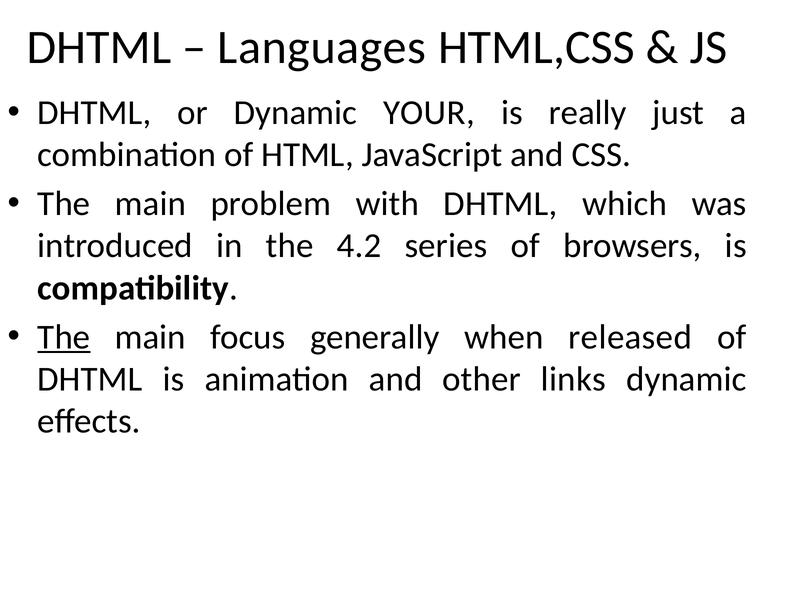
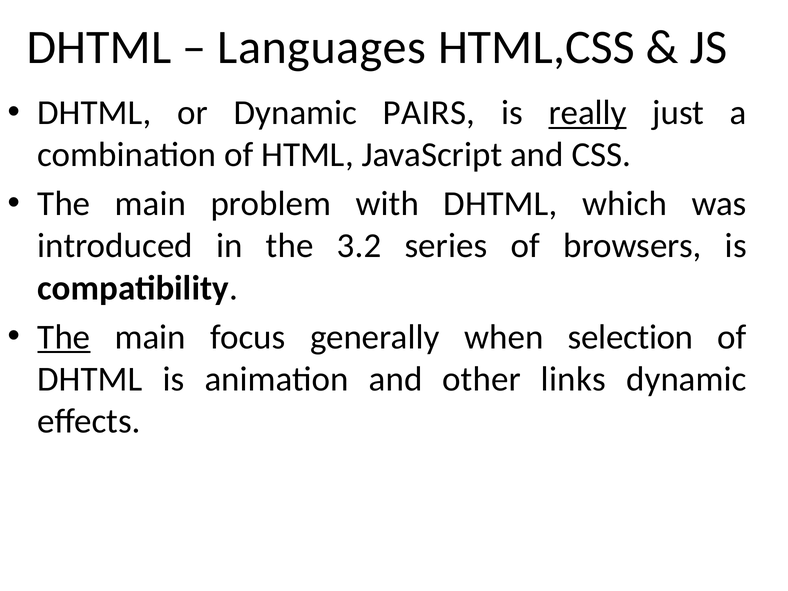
YOUR: YOUR -> PAIRS
really underline: none -> present
4.2: 4.2 -> 3.2
released: released -> selection
